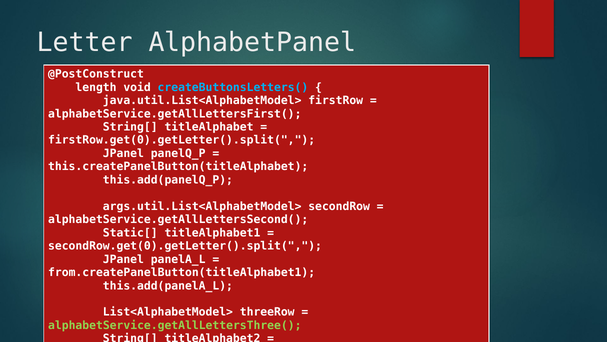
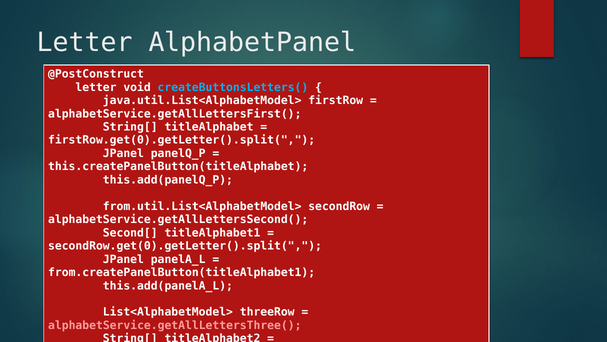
length at (96, 87): length -> letter
args.util.List<AlphabetModel>: args.util.List<AlphabetModel> -> from.util.List<AlphabetModel>
Static[: Static[ -> Second[
alphabetService.getAllLettersThree( colour: light green -> pink
